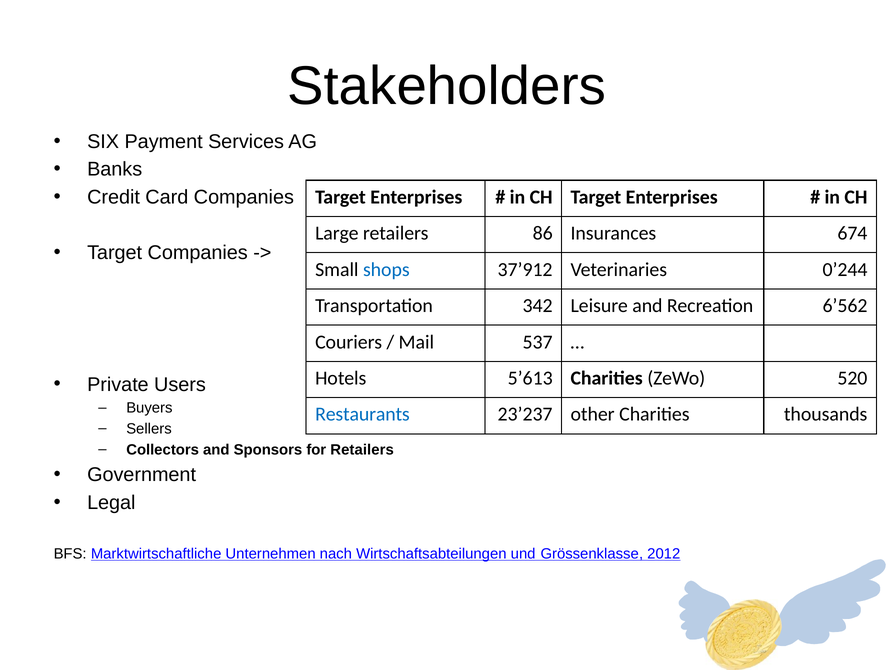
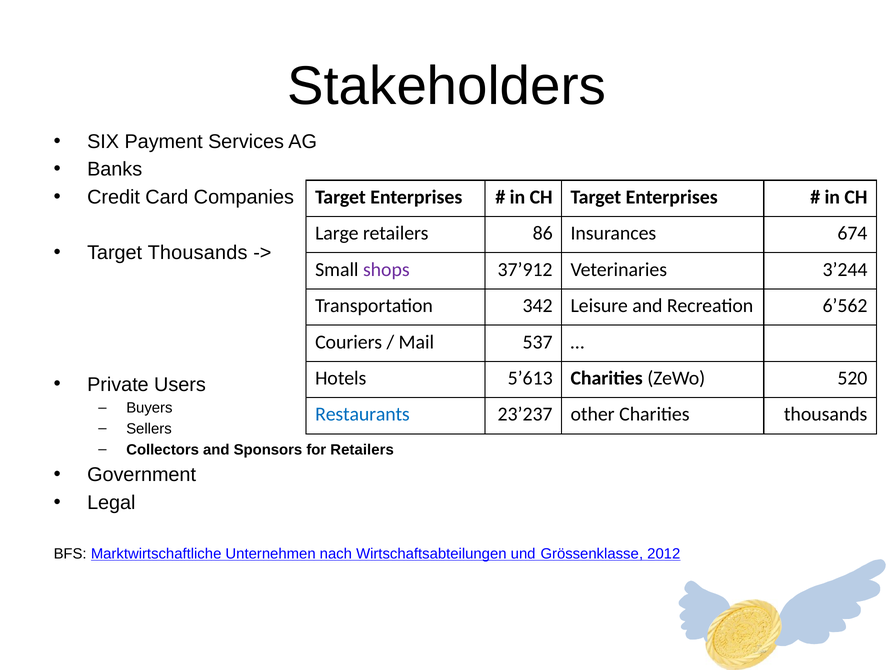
Target Companies: Companies -> Thousands
shops colour: blue -> purple
0’244: 0’244 -> 3’244
